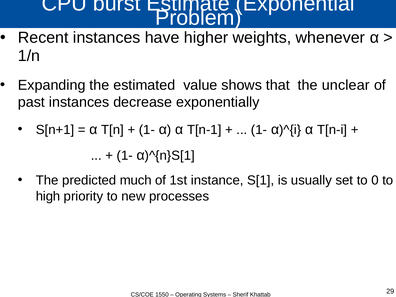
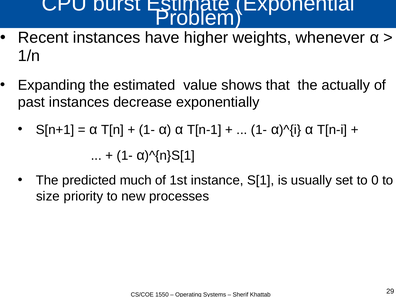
unclear: unclear -> actually
high: high -> size
